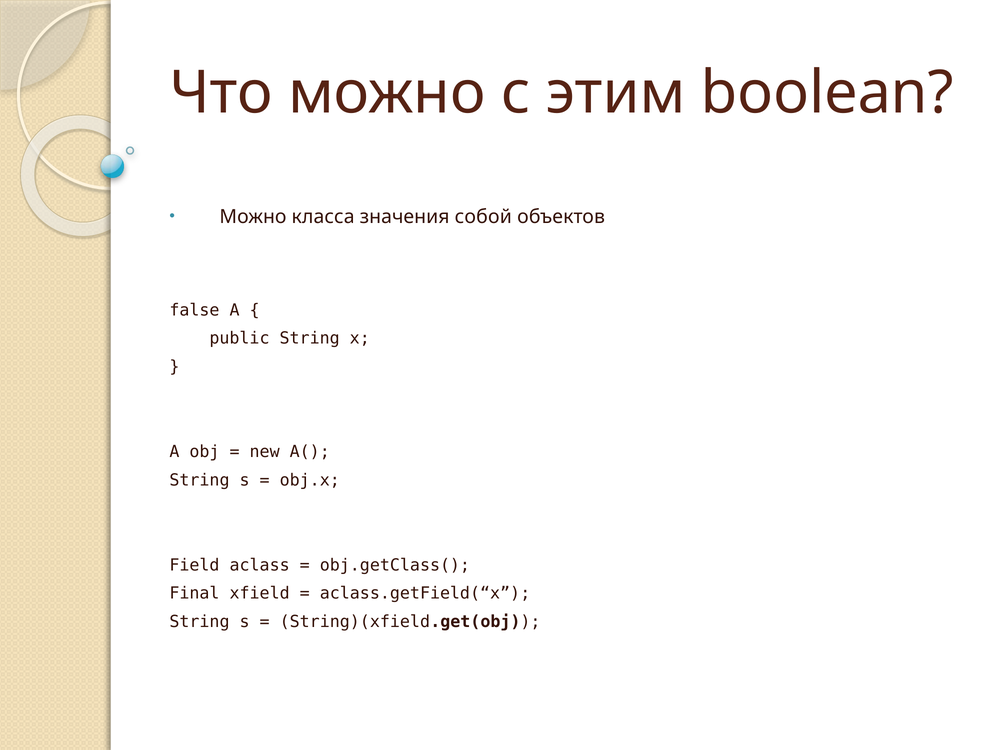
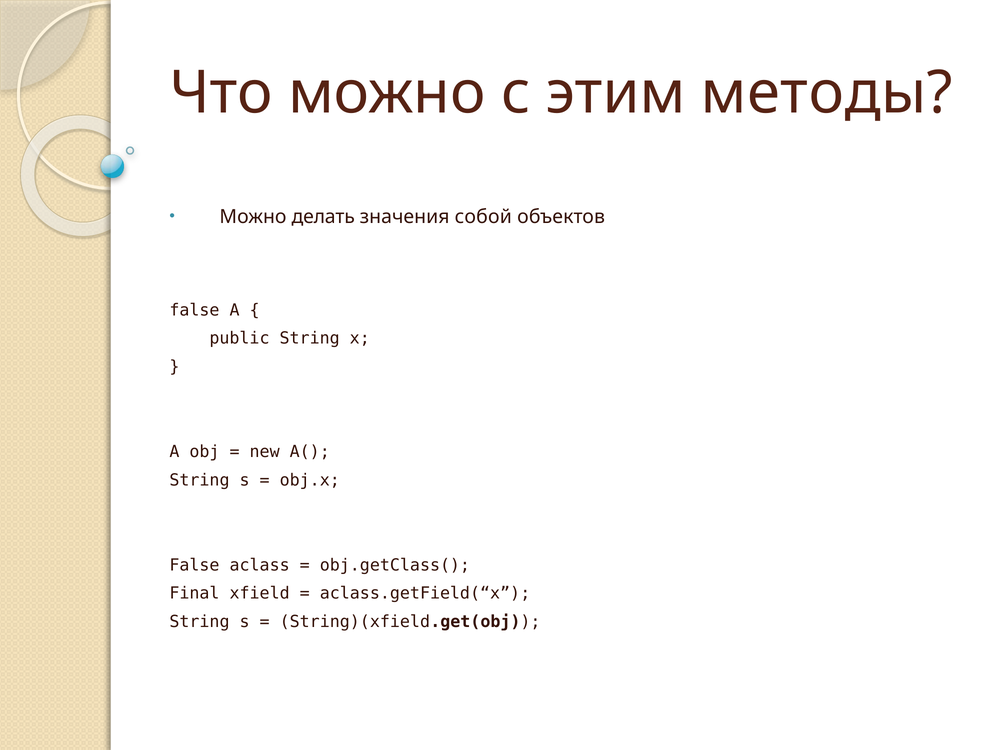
boolean: boolean -> методы
класса: класса -> делать
Field at (194, 565): Field -> False
